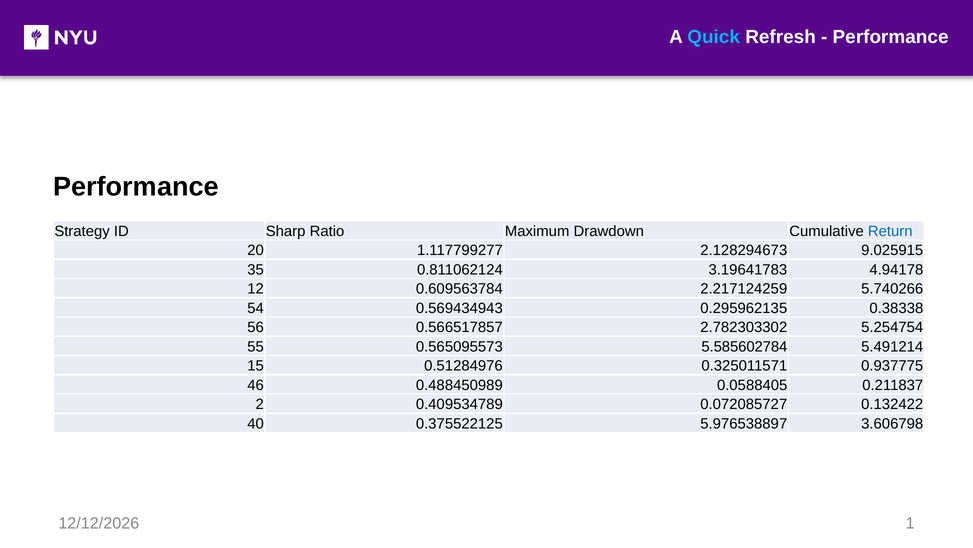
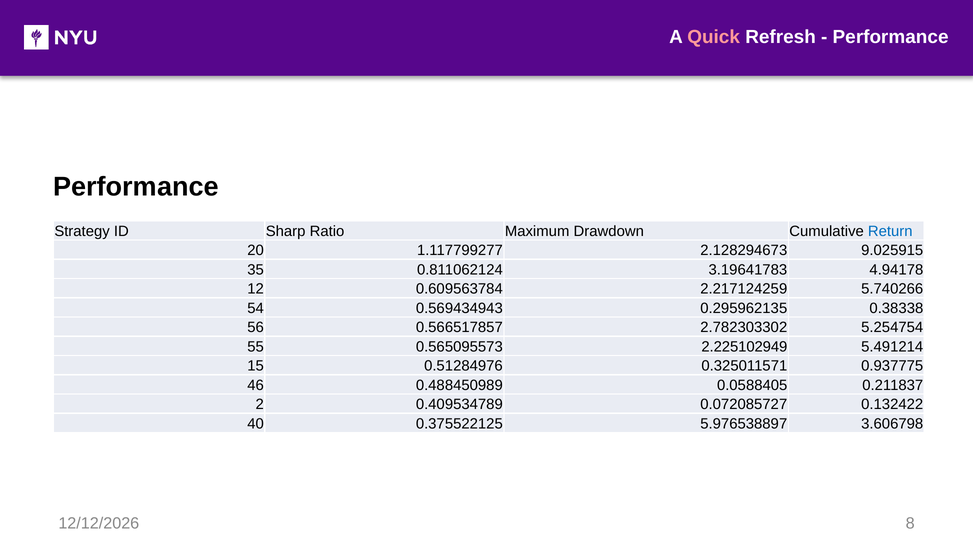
Quick colour: light blue -> pink
5.585602784: 5.585602784 -> 2.225102949
1: 1 -> 8
